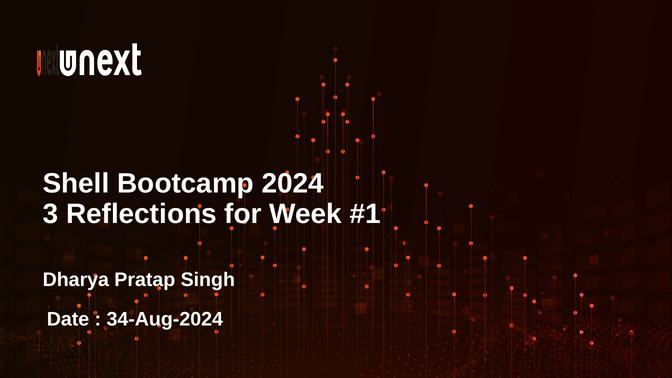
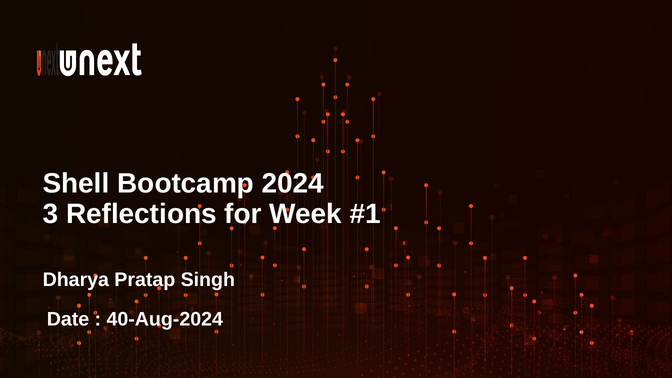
34-Aug-2024: 34-Aug-2024 -> 40-Aug-2024
